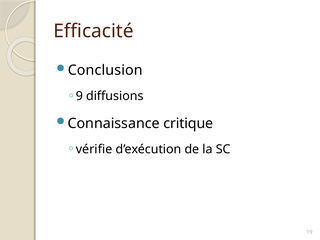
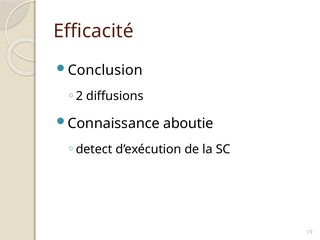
9: 9 -> 2
critique: critique -> aboutie
vérifie: vérifie -> detect
